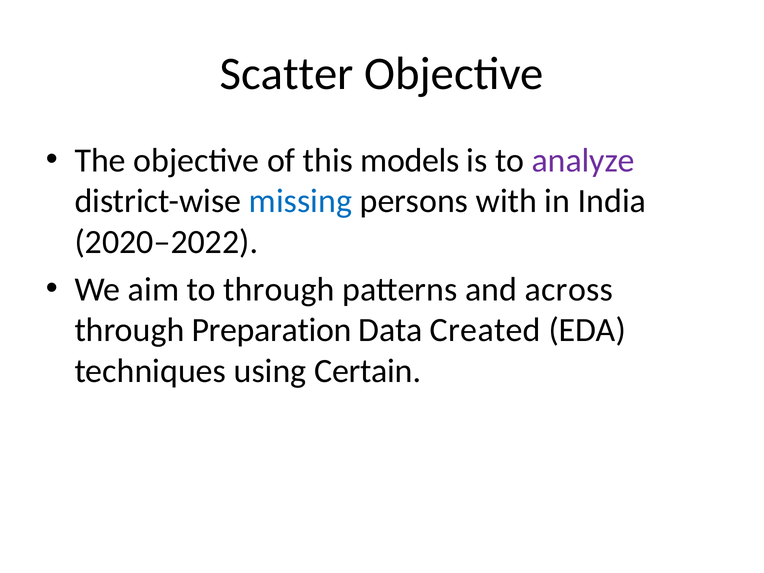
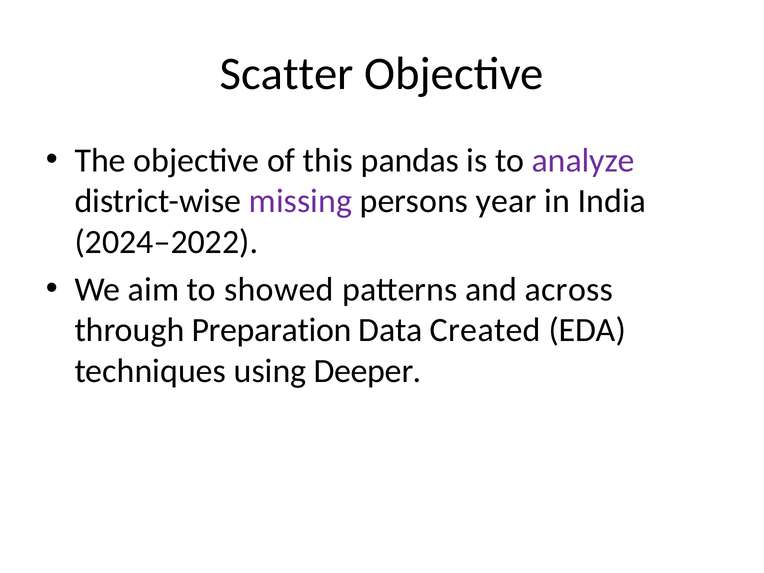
models: models -> pandas
missing colour: blue -> purple
with: with -> year
2020–2022: 2020–2022 -> 2024–2022
to through: through -> showed
Certain: Certain -> Deeper
